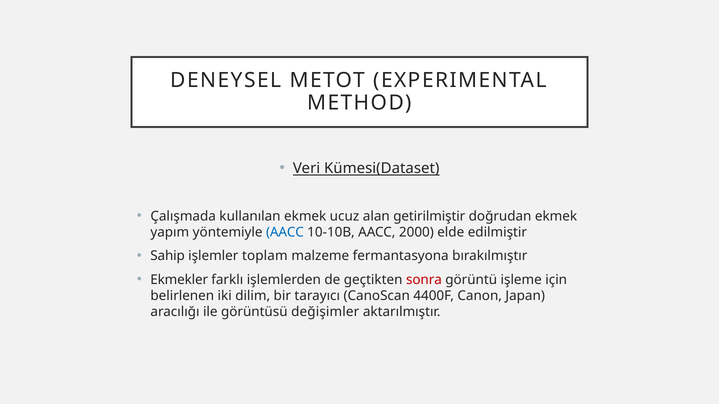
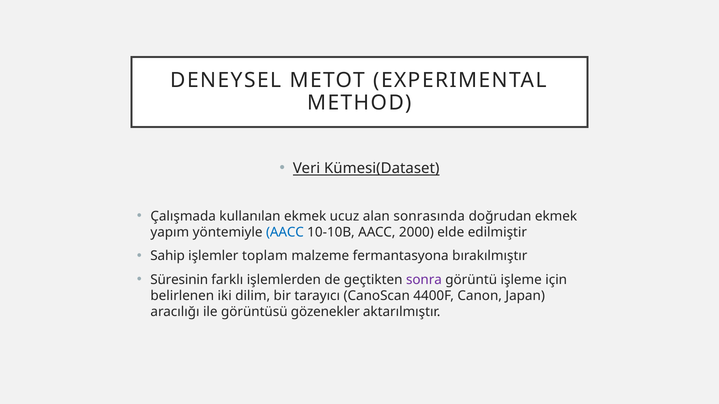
getirilmiştir: getirilmiştir -> sonrasında
Ekmekler: Ekmekler -> Süresinin
sonra colour: red -> purple
değişimler: değişimler -> gözenekler
